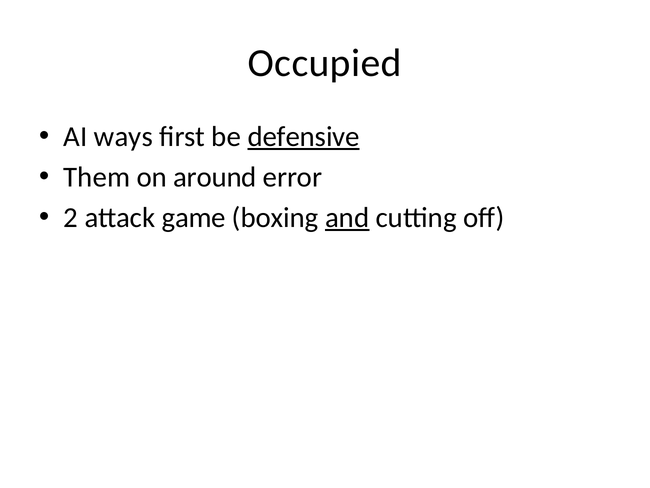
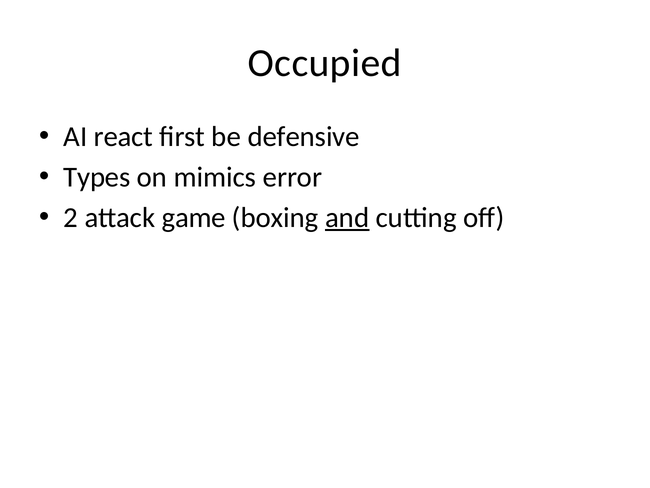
ways: ways -> react
defensive underline: present -> none
Them: Them -> Types
around: around -> mimics
